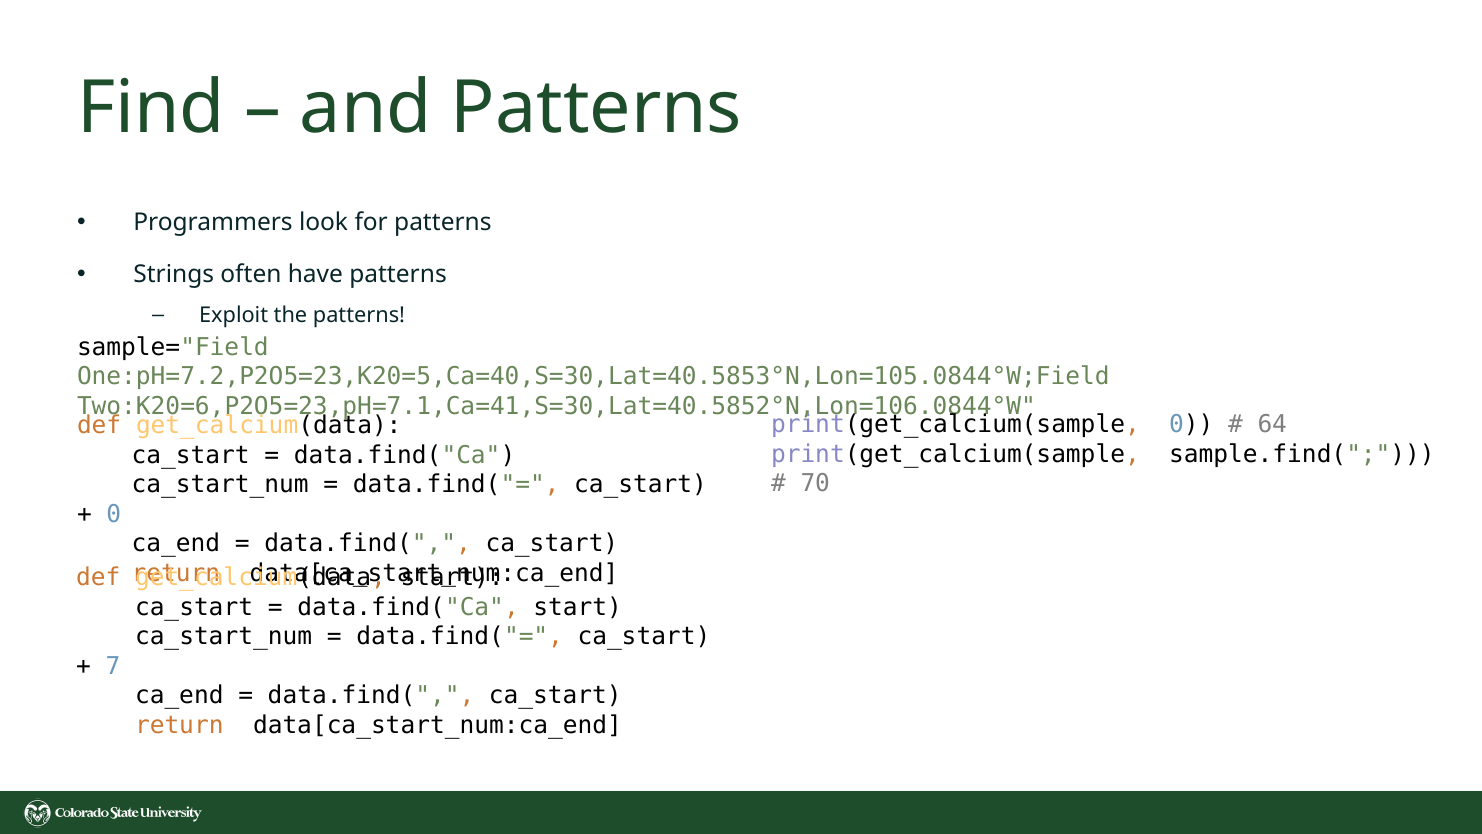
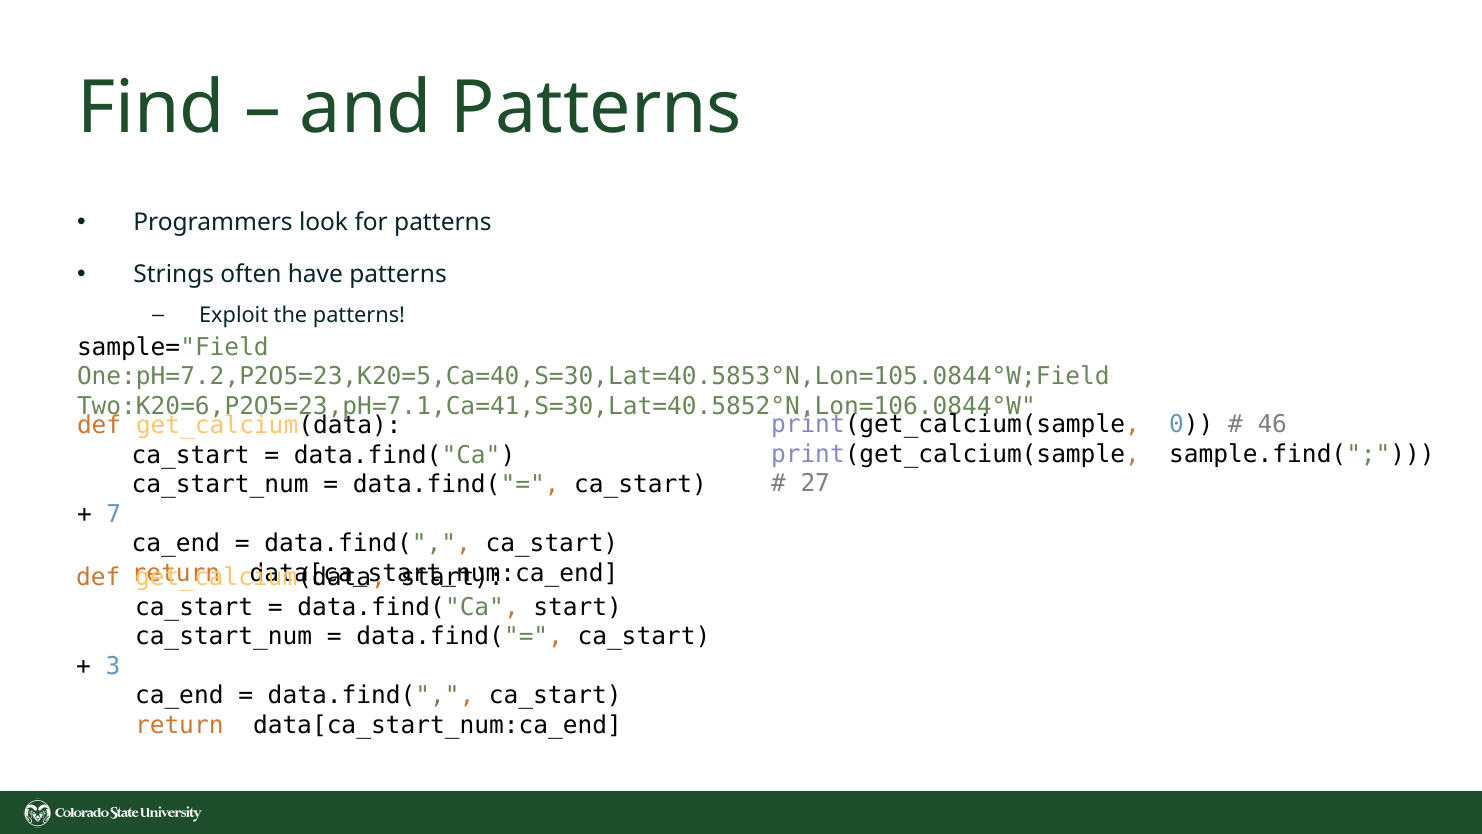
64: 64 -> 46
70: 70 -> 27
0 at (114, 514): 0 -> 7
7: 7 -> 3
